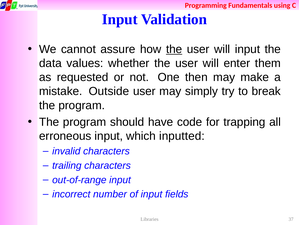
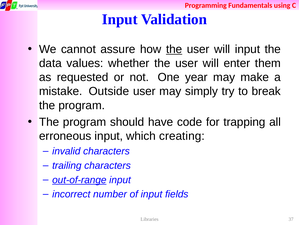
then: then -> year
inputted: inputted -> creating
out-of-range underline: none -> present
